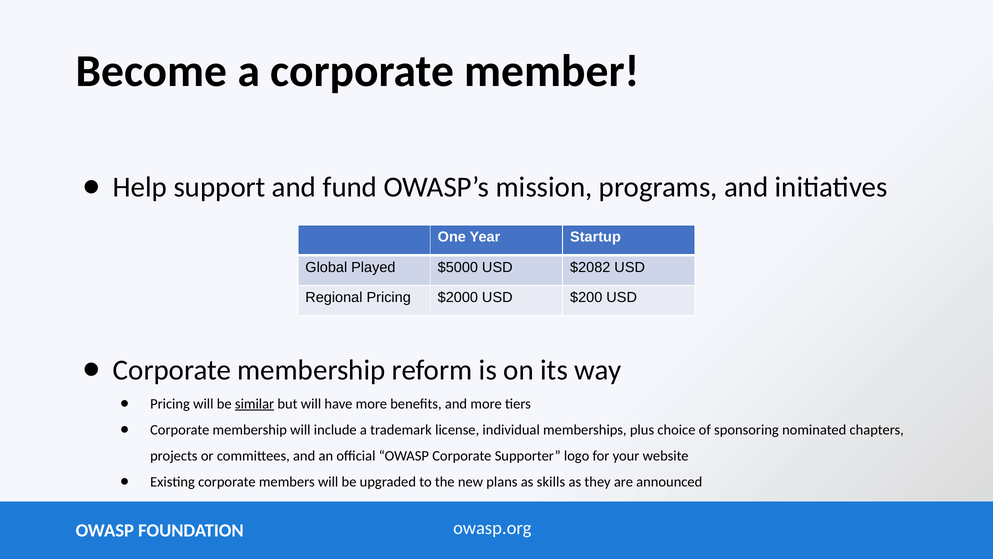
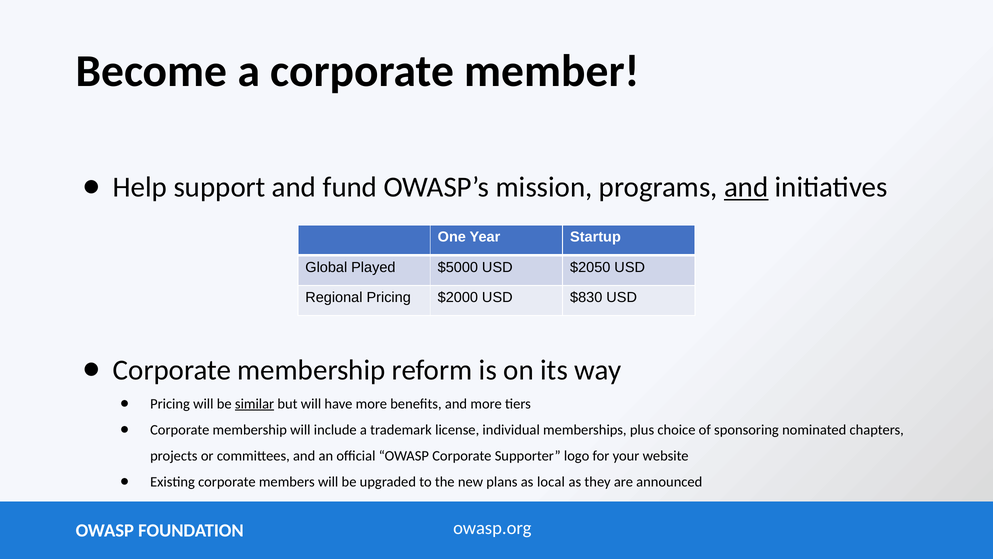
and at (746, 187) underline: none -> present
$2082: $2082 -> $2050
$200: $200 -> $830
skills: skills -> local
